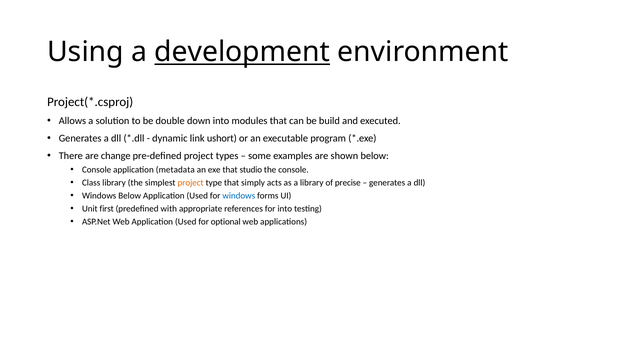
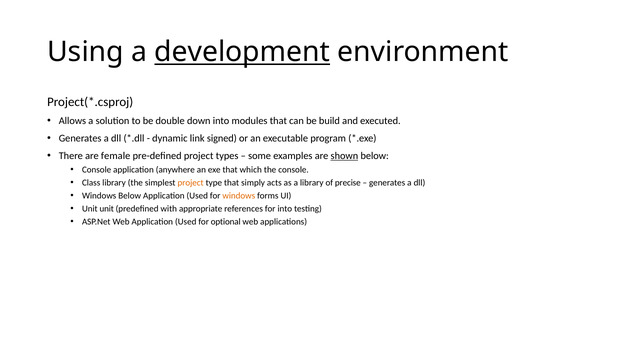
ushort: ushort -> signed
change: change -> female
shown underline: none -> present
metadata: metadata -> anywhere
studio: studio -> which
windows at (239, 196) colour: blue -> orange
Unit first: first -> unit
